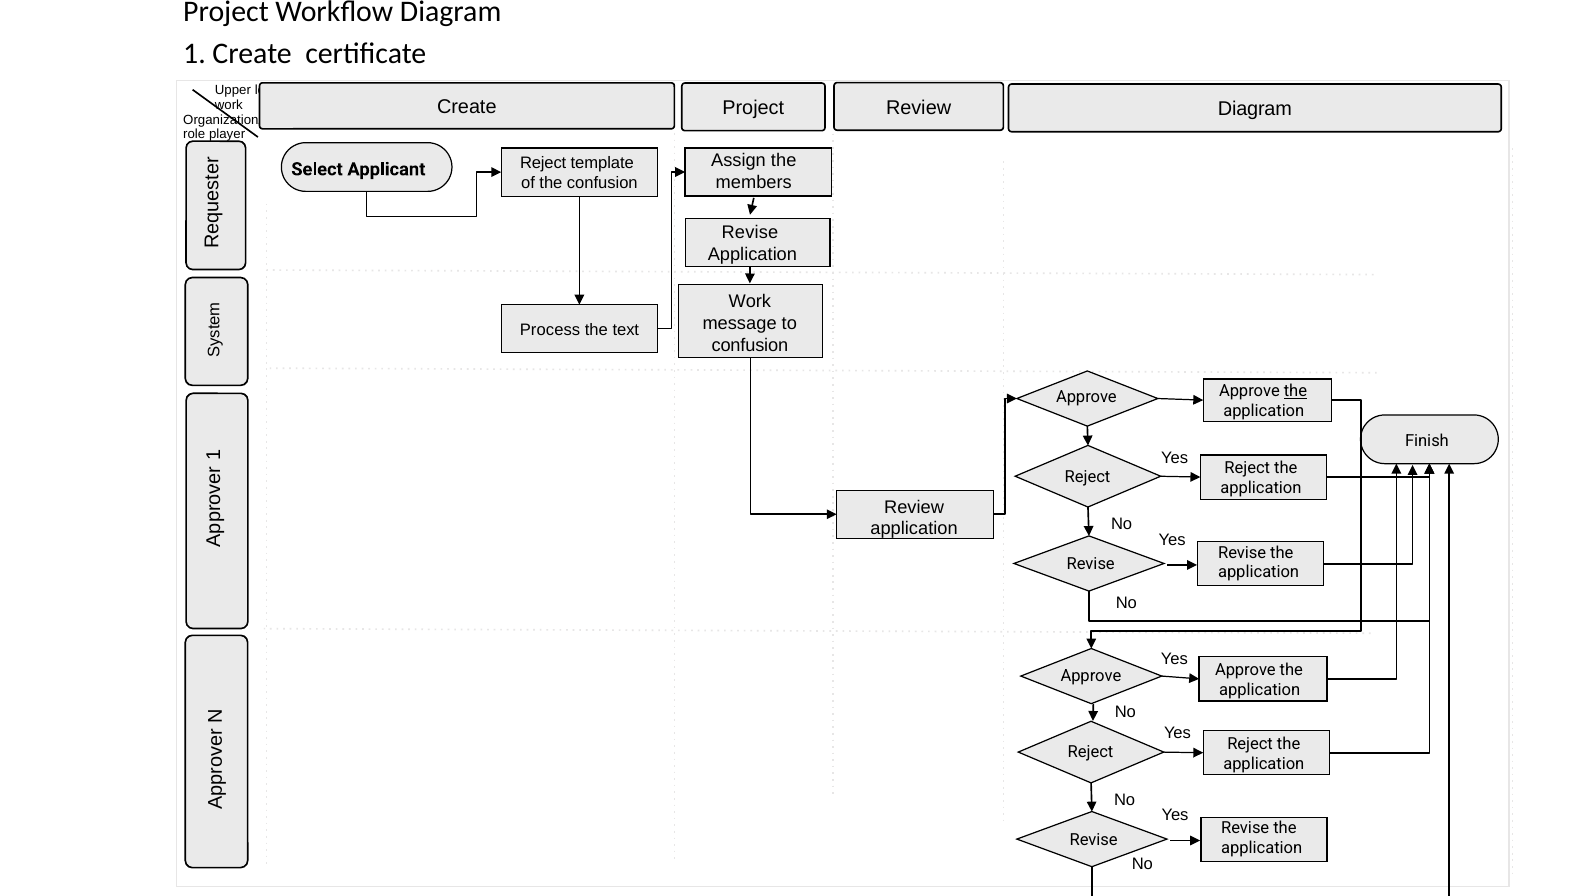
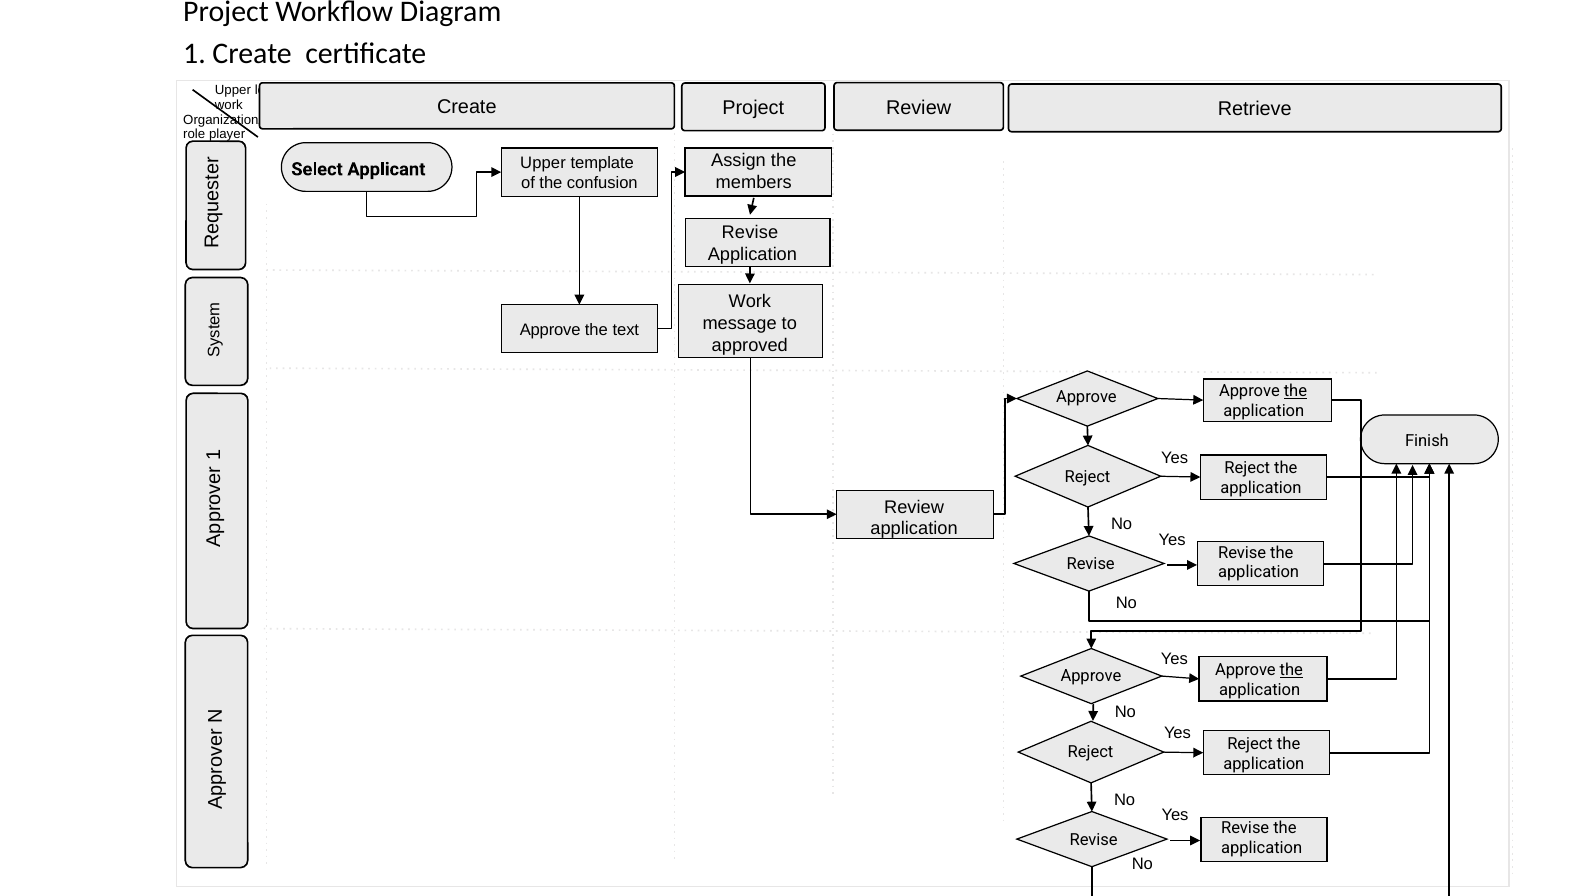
Diagram at (1255, 109): Diagram -> Retrieve
Applicant Reject: Reject -> Upper
Process at (550, 329): Process -> Approve
confusion at (750, 345): confusion -> approved
the at (1291, 670) underline: none -> present
